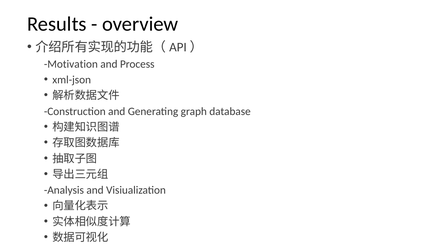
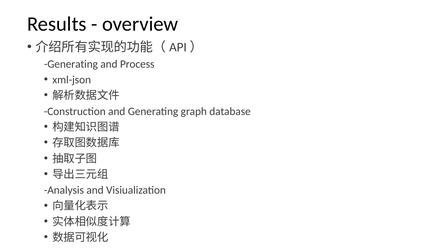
Motivation at (71, 64): Motivation -> Generating
